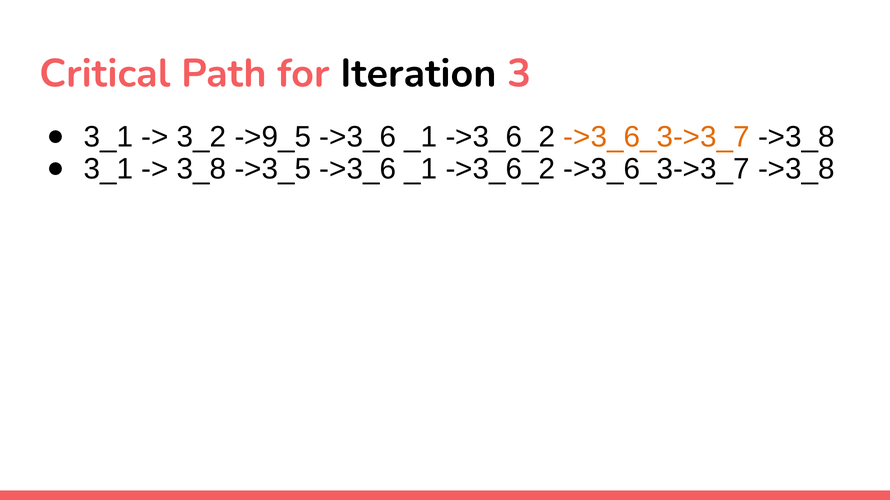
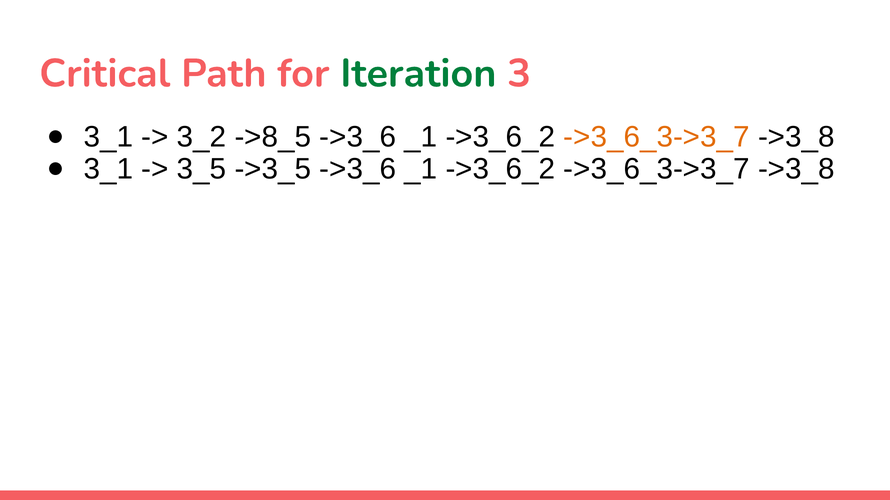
Iteration colour: black -> green
->9_5: ->9_5 -> ->8_5
3_8: 3_8 -> 3_5
